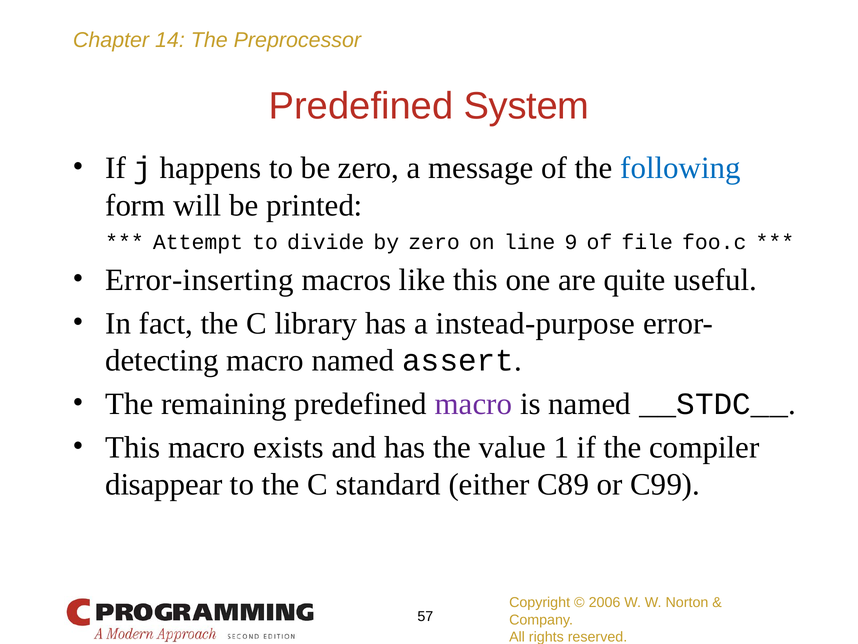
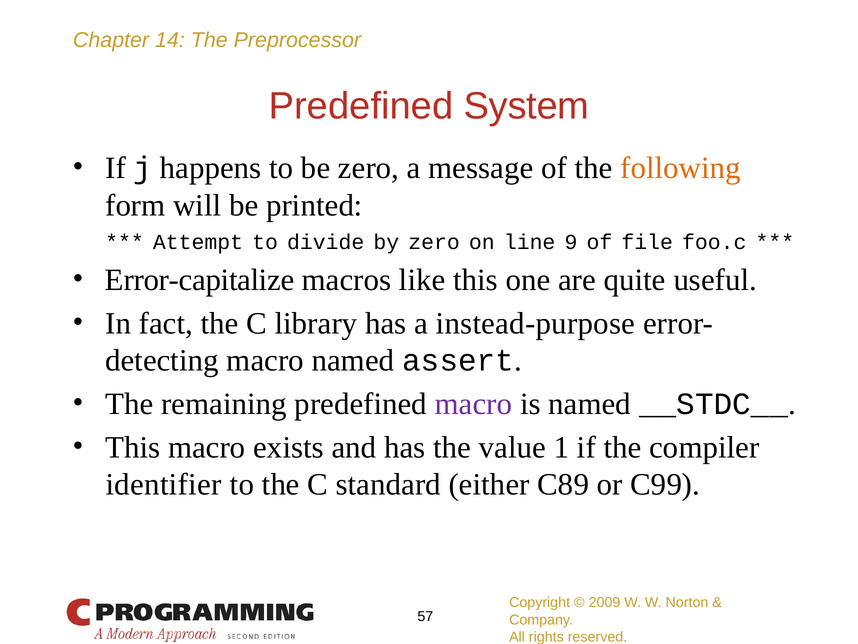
following colour: blue -> orange
Error-inserting: Error-inserting -> Error-capitalize
disappear: disappear -> identifier
2006: 2006 -> 2009
